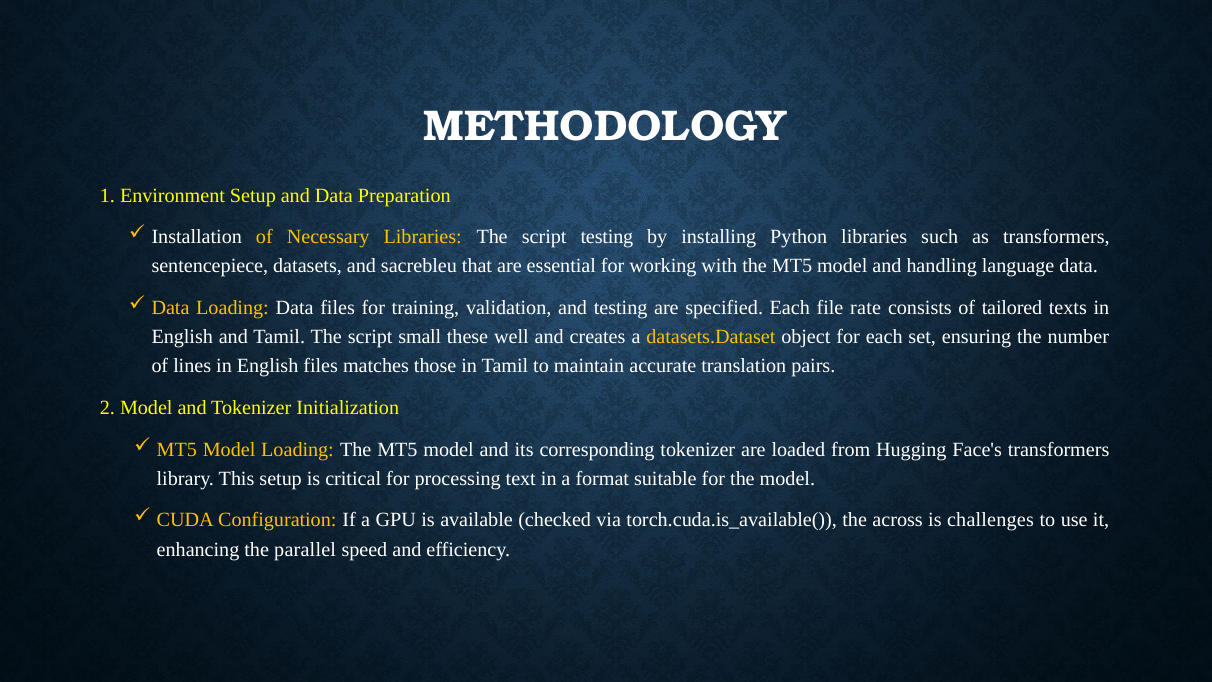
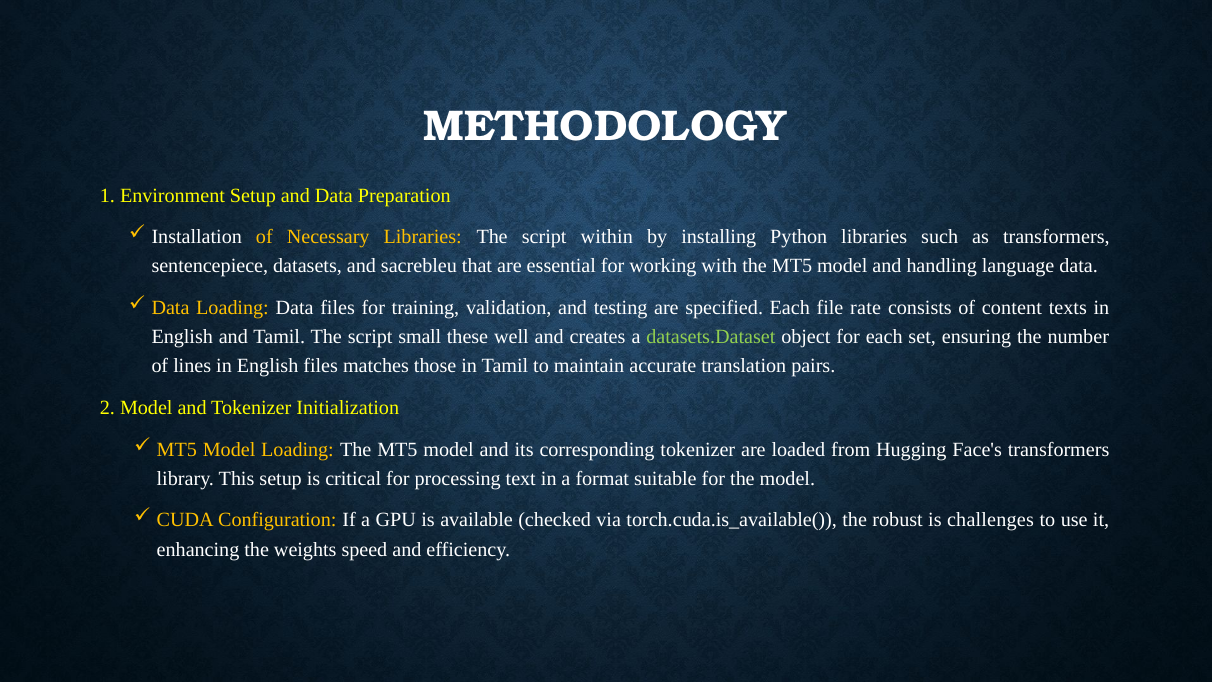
script testing: testing -> within
tailored: tailored -> content
datasets.Dataset colour: yellow -> light green
across: across -> robust
parallel: parallel -> weights
